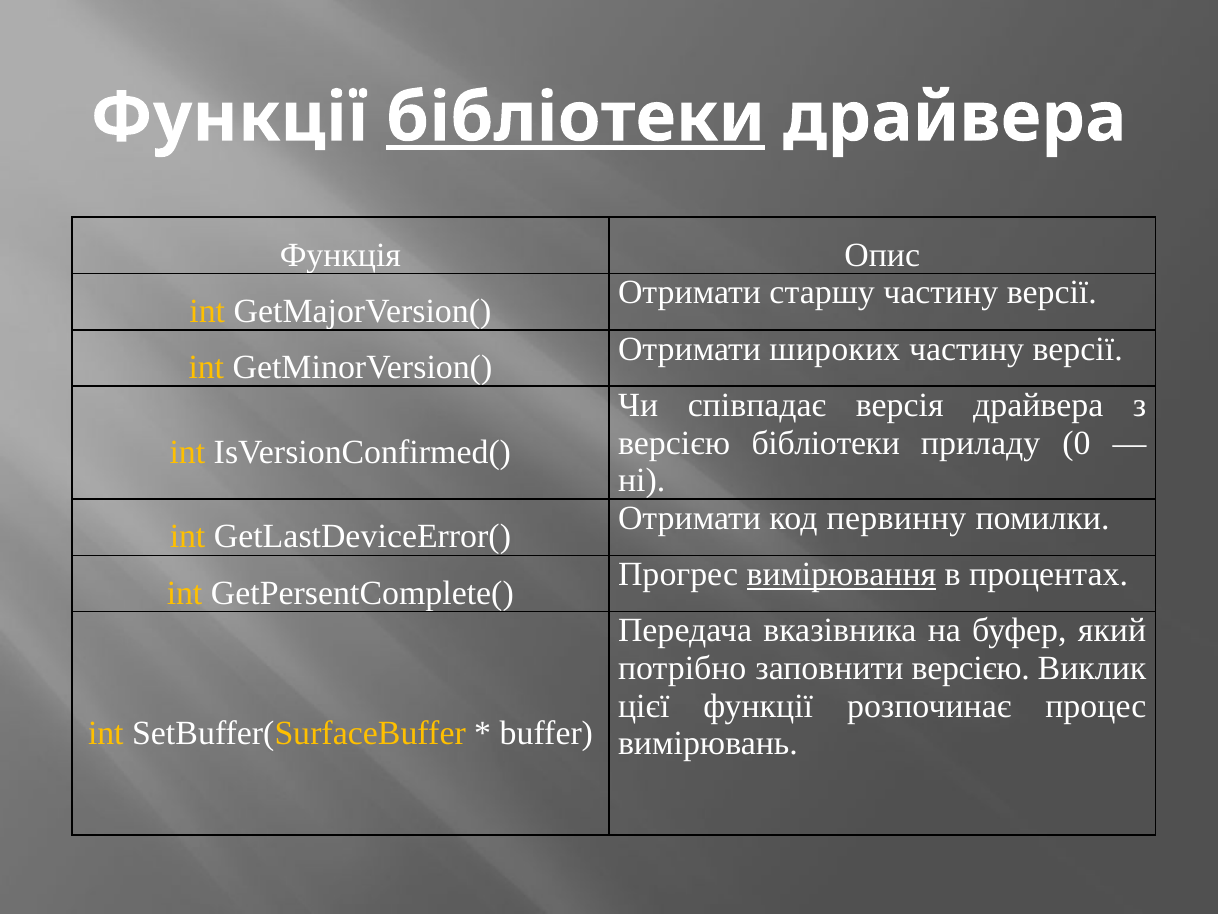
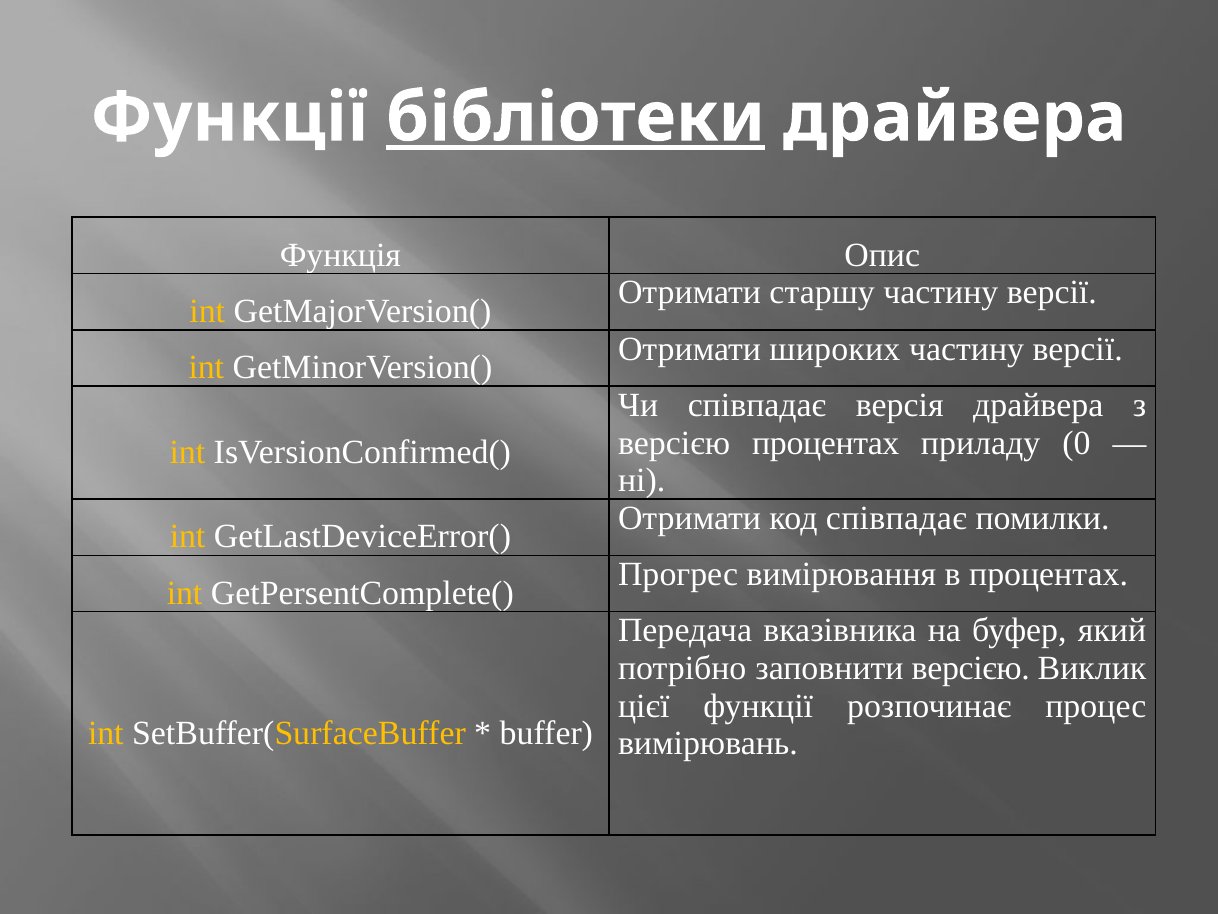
версією бібліотеки: бібліотеки -> процентах
код первинну: первинну -> співпадає
вимірювання underline: present -> none
